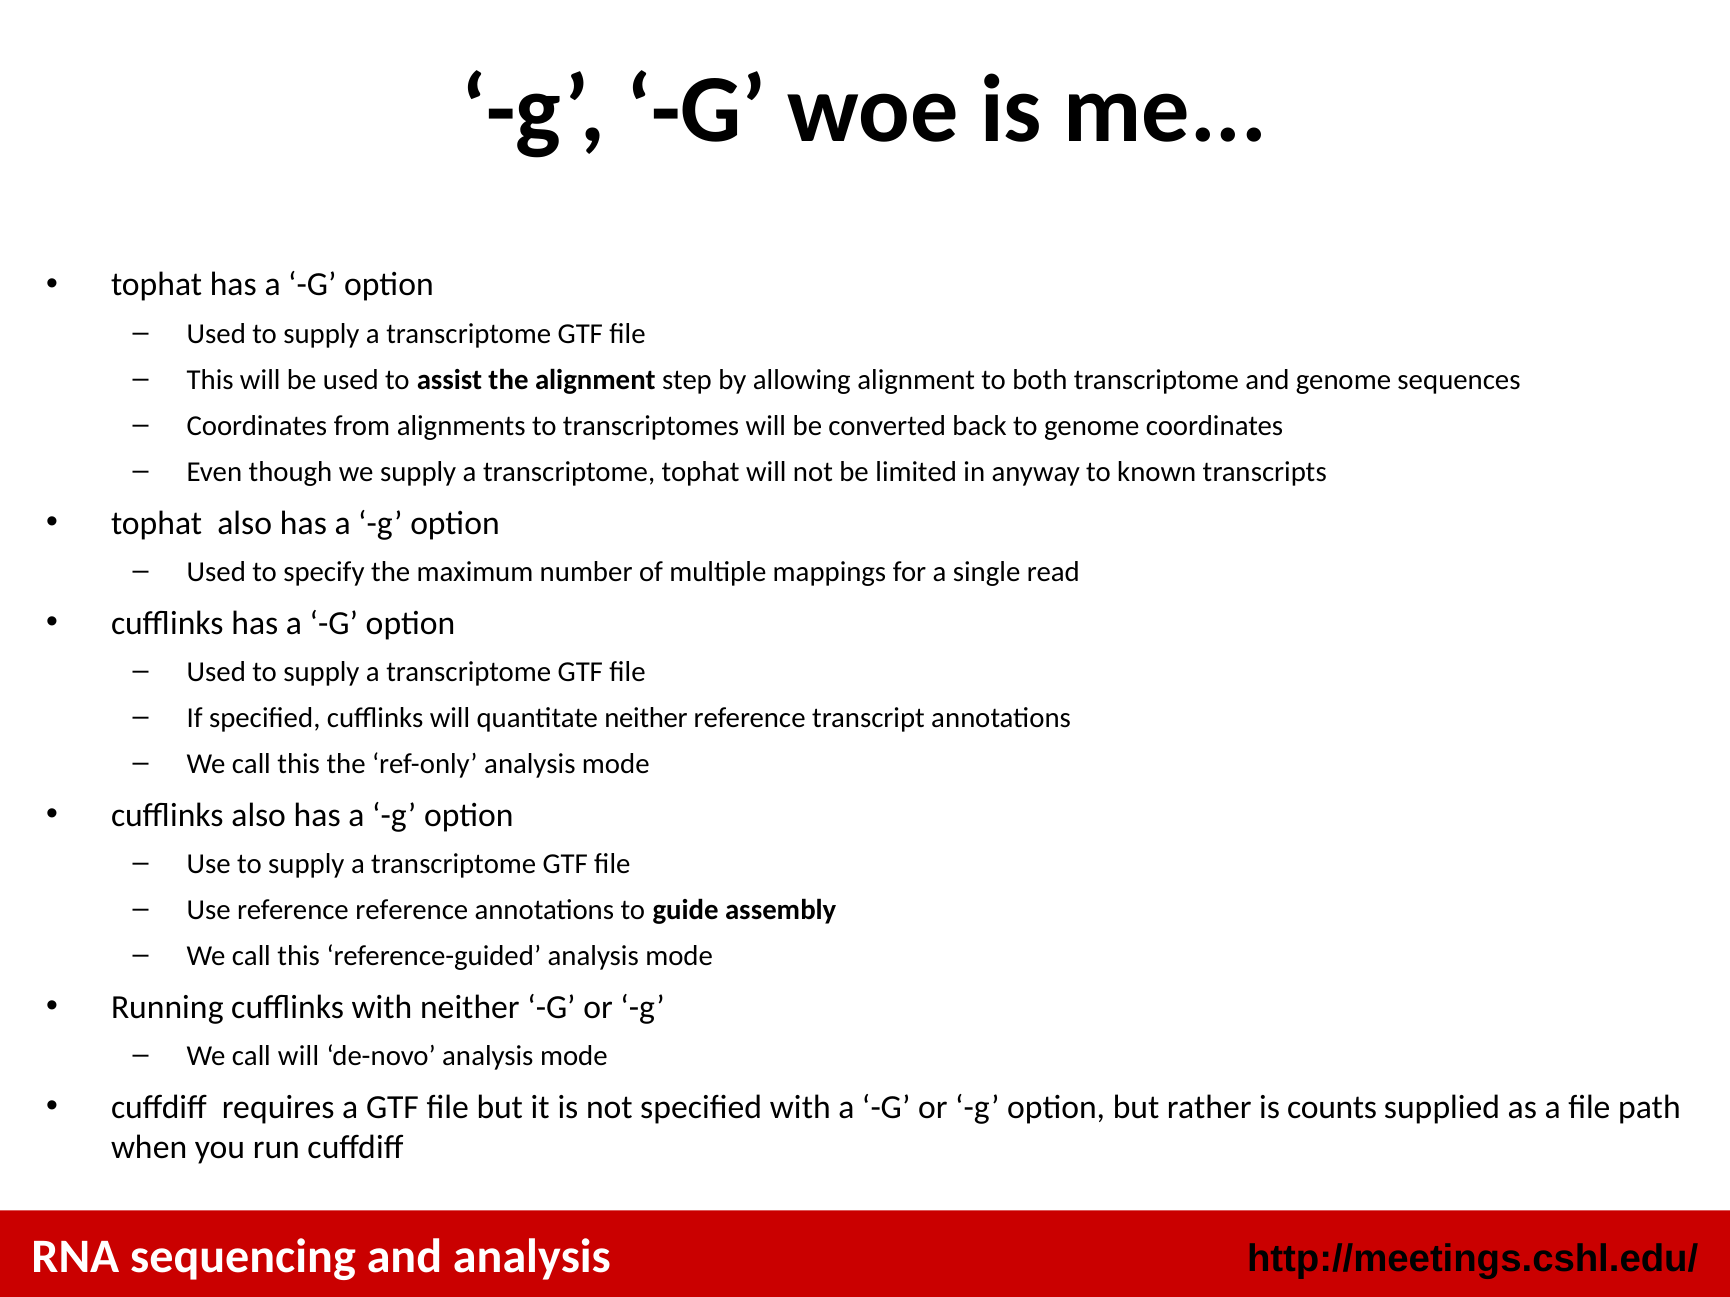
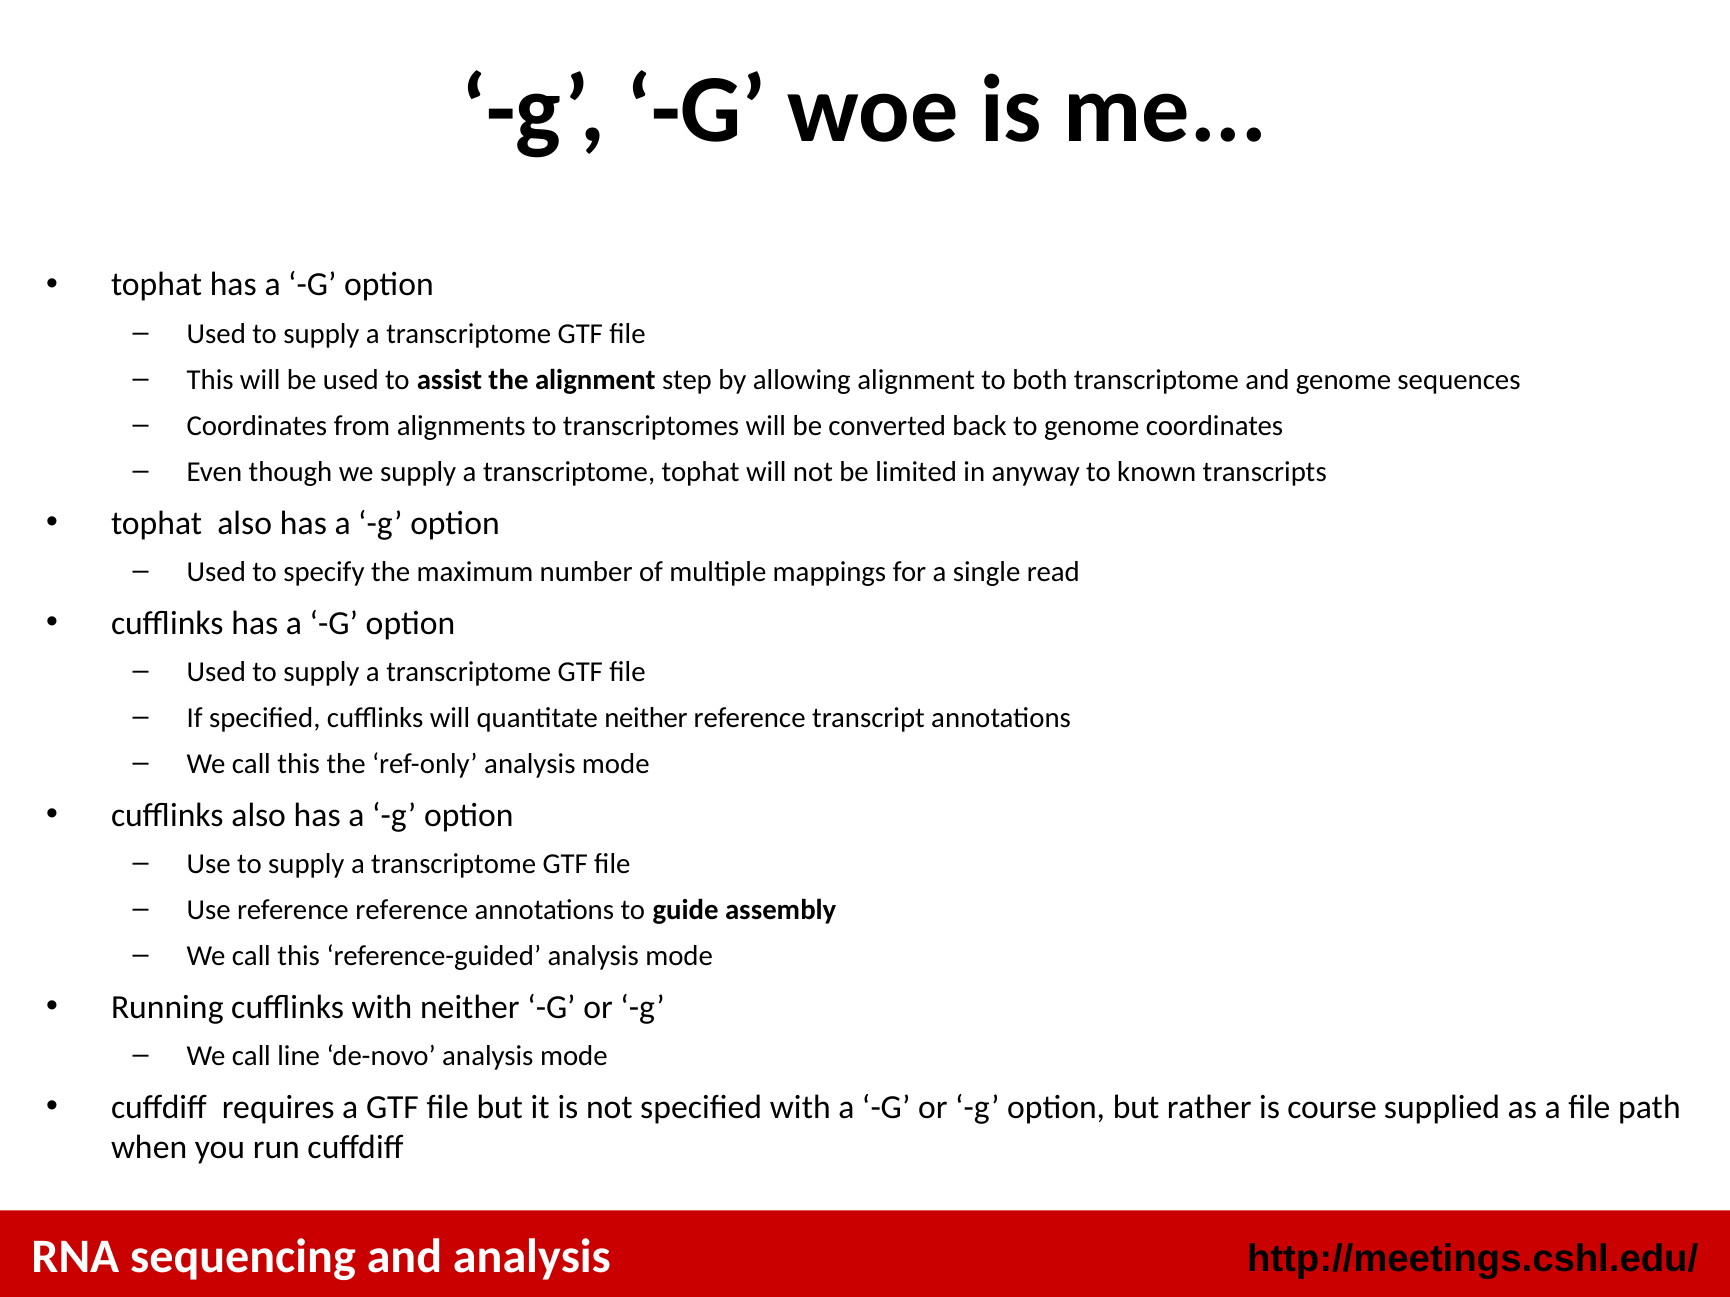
call will: will -> line
counts: counts -> course
